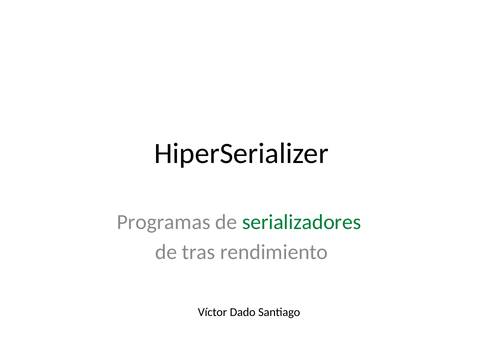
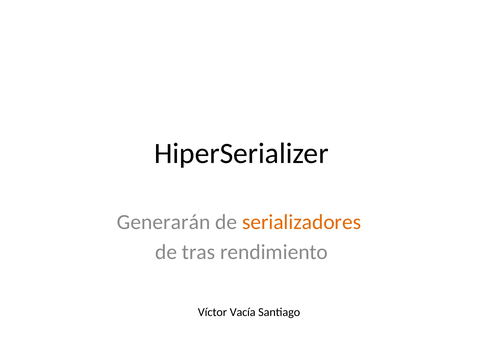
Programas: Programas -> Generarán
serializadores colour: green -> orange
Dado: Dado -> Vacía
